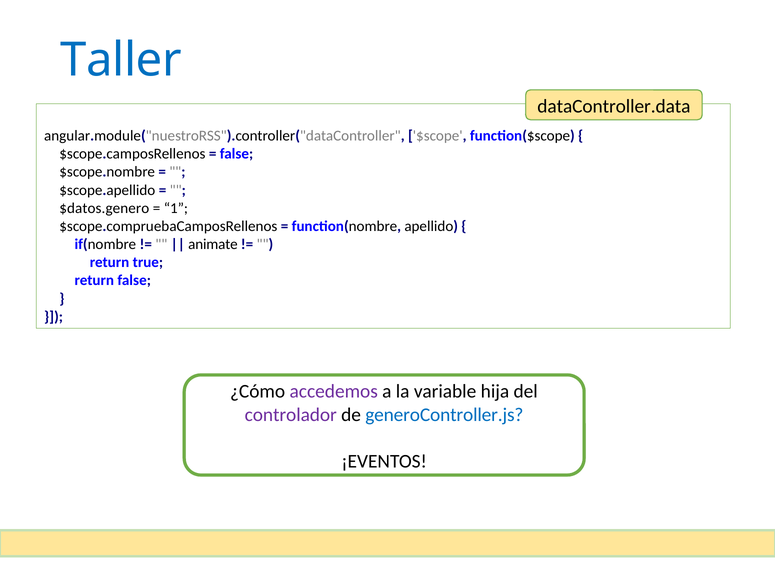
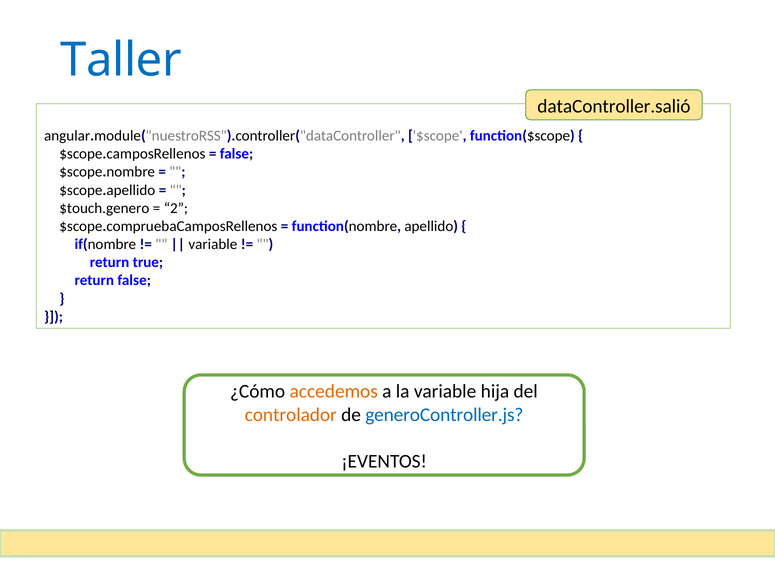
dataController.data: dataController.data -> dataController.salió
$datos.genero: $datos.genero -> $touch.genero
1: 1 -> 2
animate at (213, 244): animate -> variable
accedemos colour: purple -> orange
controlador colour: purple -> orange
